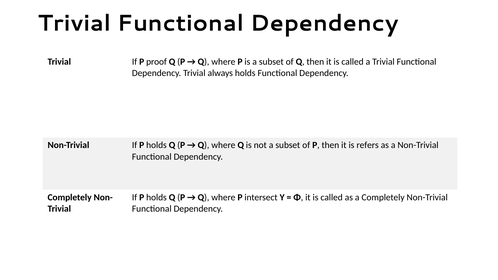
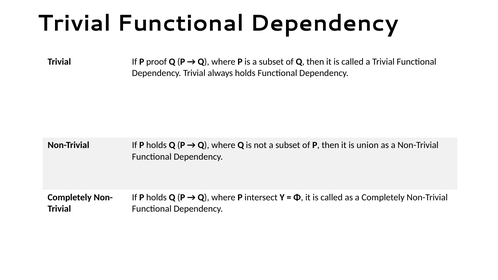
refers: refers -> union
